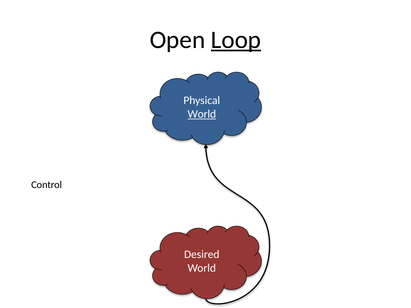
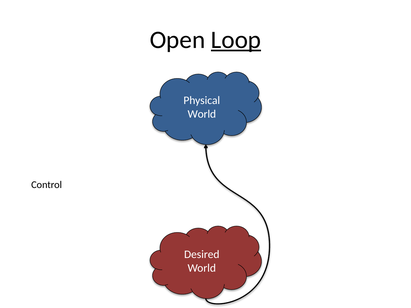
World at (202, 114) underline: present -> none
